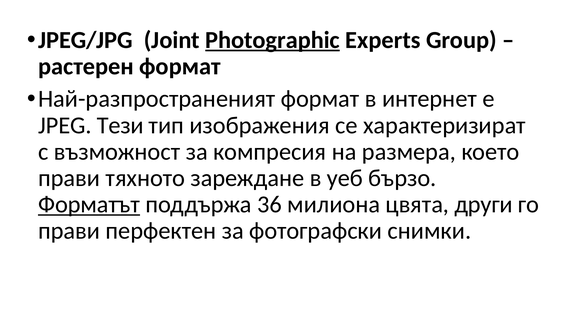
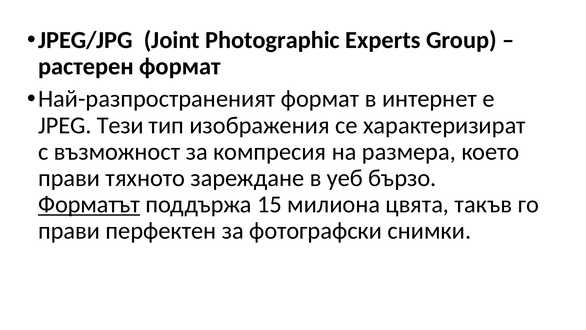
Photographic underline: present -> none
36: 36 -> 15
други: други -> такъв
